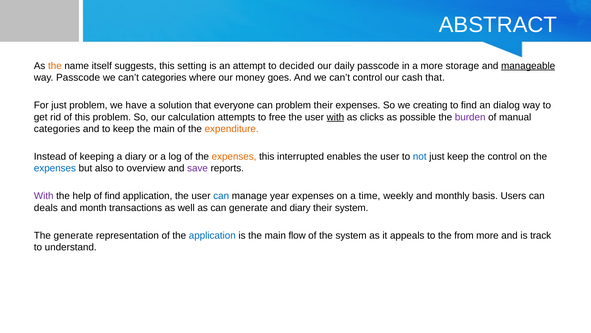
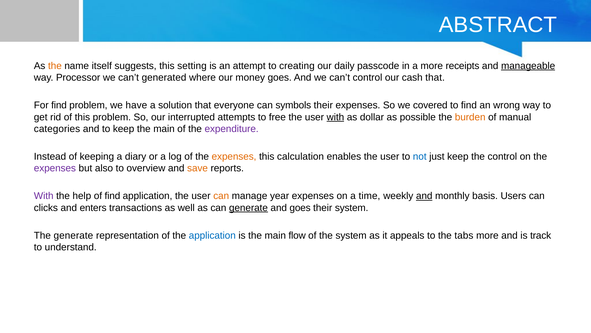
decided: decided -> creating
storage: storage -> receipts
way Passcode: Passcode -> Processor
can’t categories: categories -> generated
For just: just -> find
can problem: problem -> symbols
creating: creating -> covered
dialog: dialog -> wrong
calculation: calculation -> interrupted
clicks: clicks -> dollar
burden colour: purple -> orange
expenditure colour: orange -> purple
interrupted: interrupted -> calculation
expenses at (55, 168) colour: blue -> purple
save colour: purple -> orange
can at (221, 196) colour: blue -> orange
and at (424, 196) underline: none -> present
deals: deals -> clicks
month: month -> enters
generate at (248, 208) underline: none -> present
and diary: diary -> goes
from: from -> tabs
